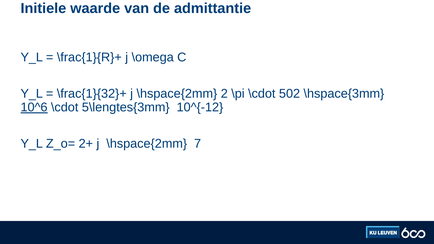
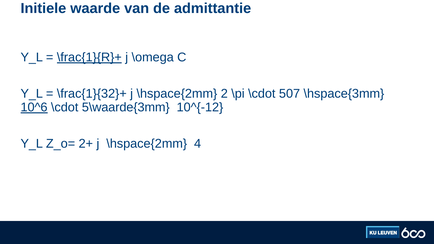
\frac{1}{R}+ underline: none -> present
502: 502 -> 507
5\lengtes{3mm: 5\lengtes{3mm -> 5\waarde{3mm
7: 7 -> 4
